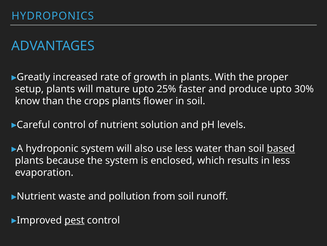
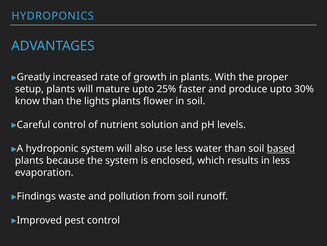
crops: crops -> lights
Nutrient at (36, 196): Nutrient -> Findings
pest underline: present -> none
